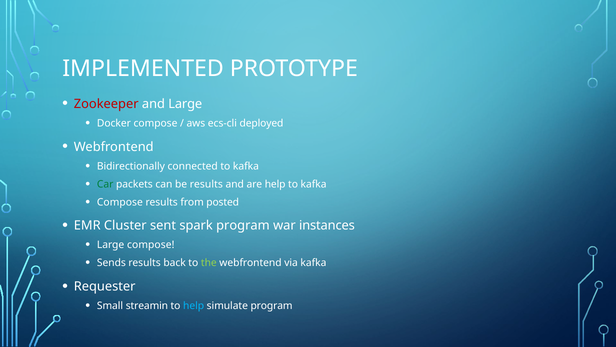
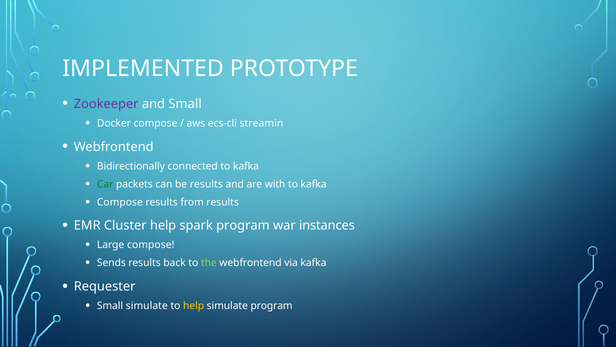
Zookeeper colour: red -> purple
and Large: Large -> Small
deployed: deployed -> streamin
are help: help -> with
from posted: posted -> results
Cluster sent: sent -> help
Small streamin: streamin -> simulate
help at (194, 306) colour: light blue -> yellow
